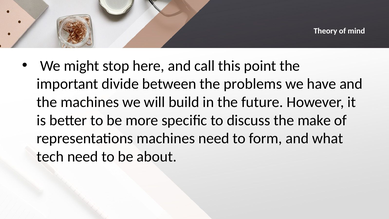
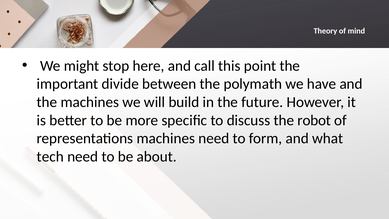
problems: problems -> polymath
make: make -> robot
